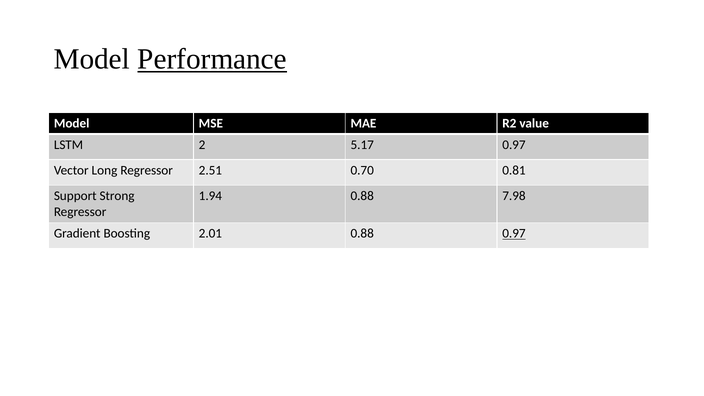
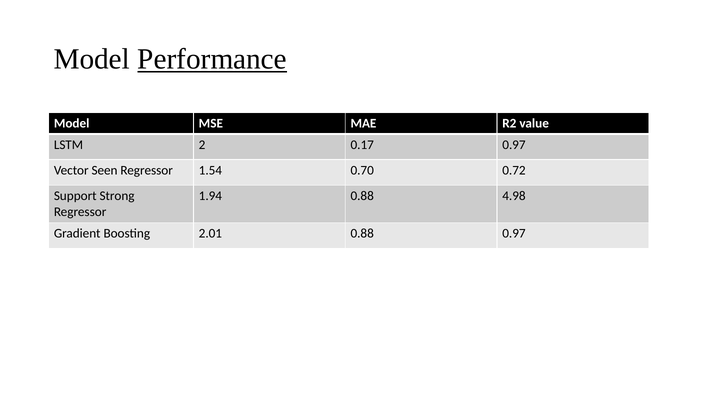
5.17: 5.17 -> 0.17
Long: Long -> Seen
2.51: 2.51 -> 1.54
0.81: 0.81 -> 0.72
7.98: 7.98 -> 4.98
0.97 at (514, 234) underline: present -> none
